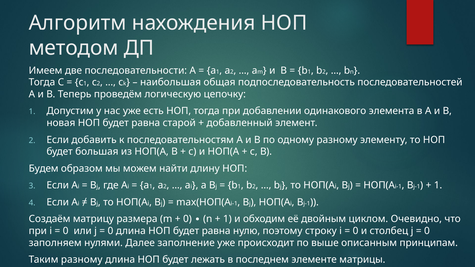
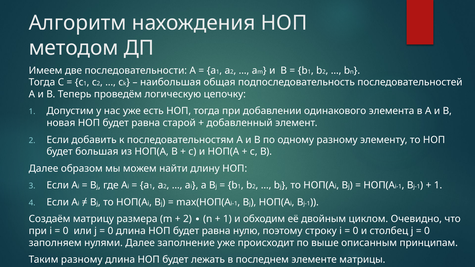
Будем at (44, 169): Будем -> Далее
0 at (187, 219): 0 -> 2
